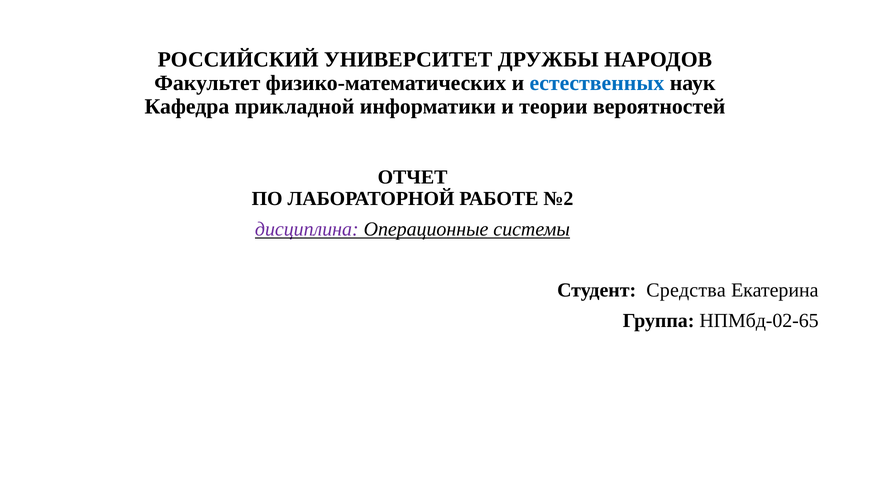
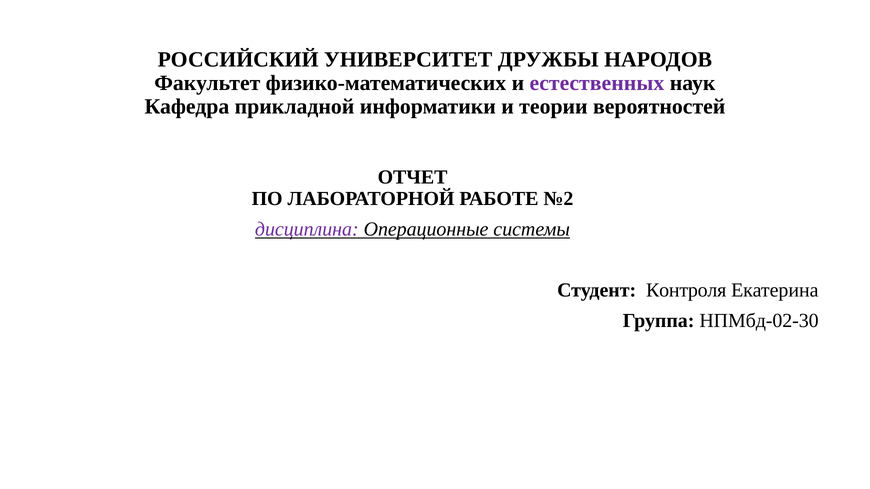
естественных colour: blue -> purple
Средства: Средства -> Контроля
НПМбд-02-65: НПМбд-02-65 -> НПМбд-02-30
